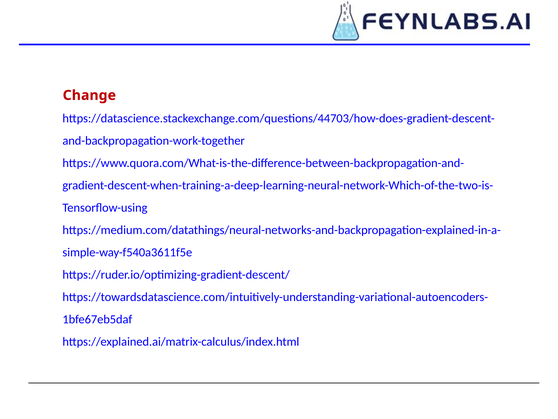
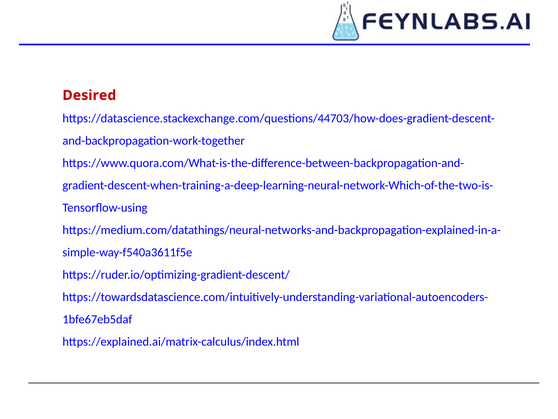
Change: Change -> Desired
